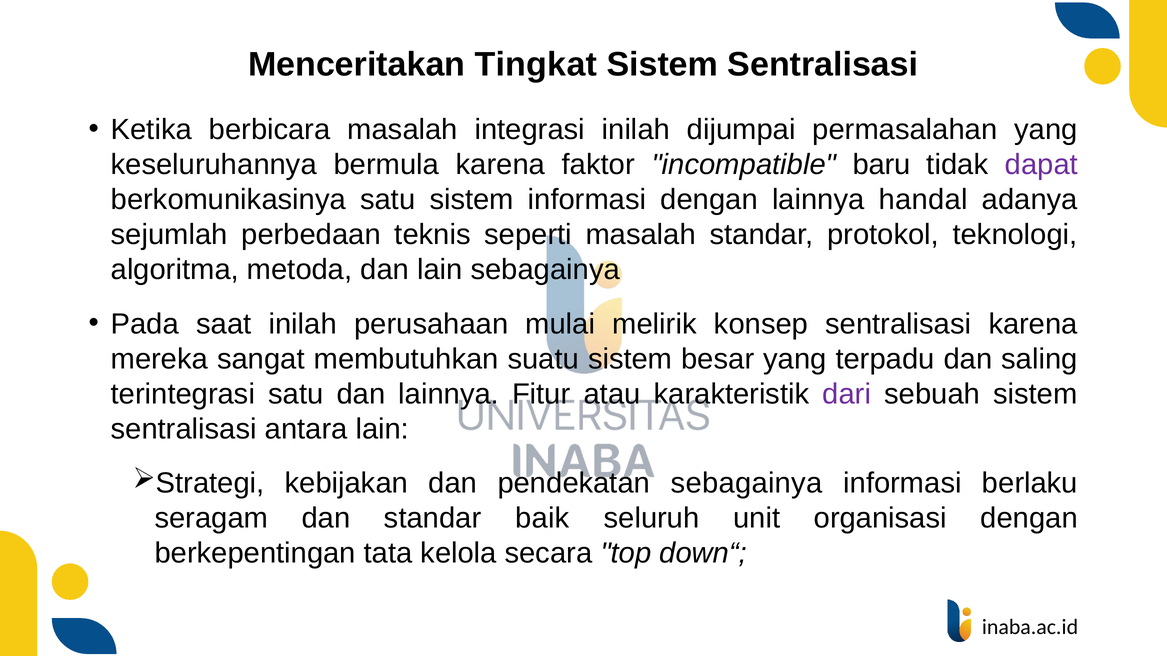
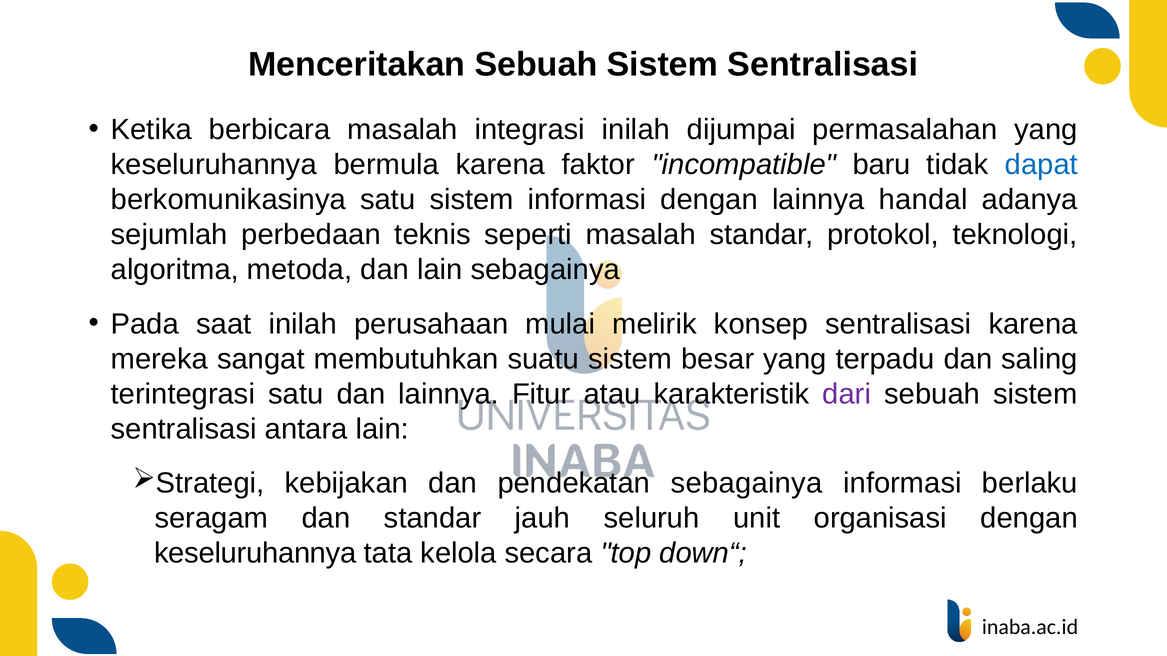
Menceritakan Tingkat: Tingkat -> Sebuah
dapat colour: purple -> blue
baik: baik -> jauh
berkepentingan at (255, 554): berkepentingan -> keseluruhannya
